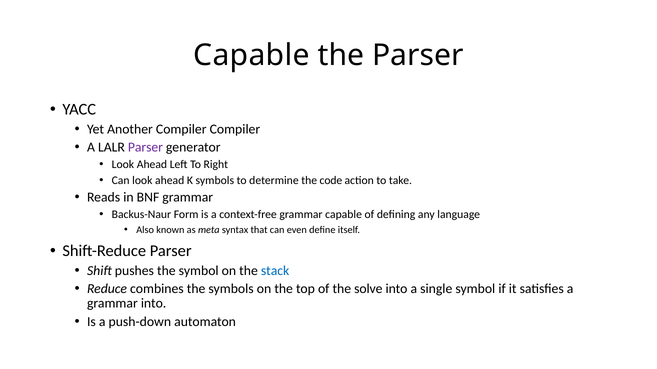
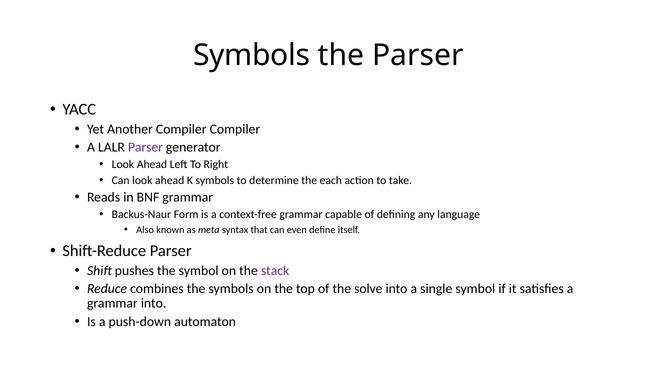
Capable at (251, 55): Capable -> Symbols
code: code -> each
stack colour: blue -> purple
